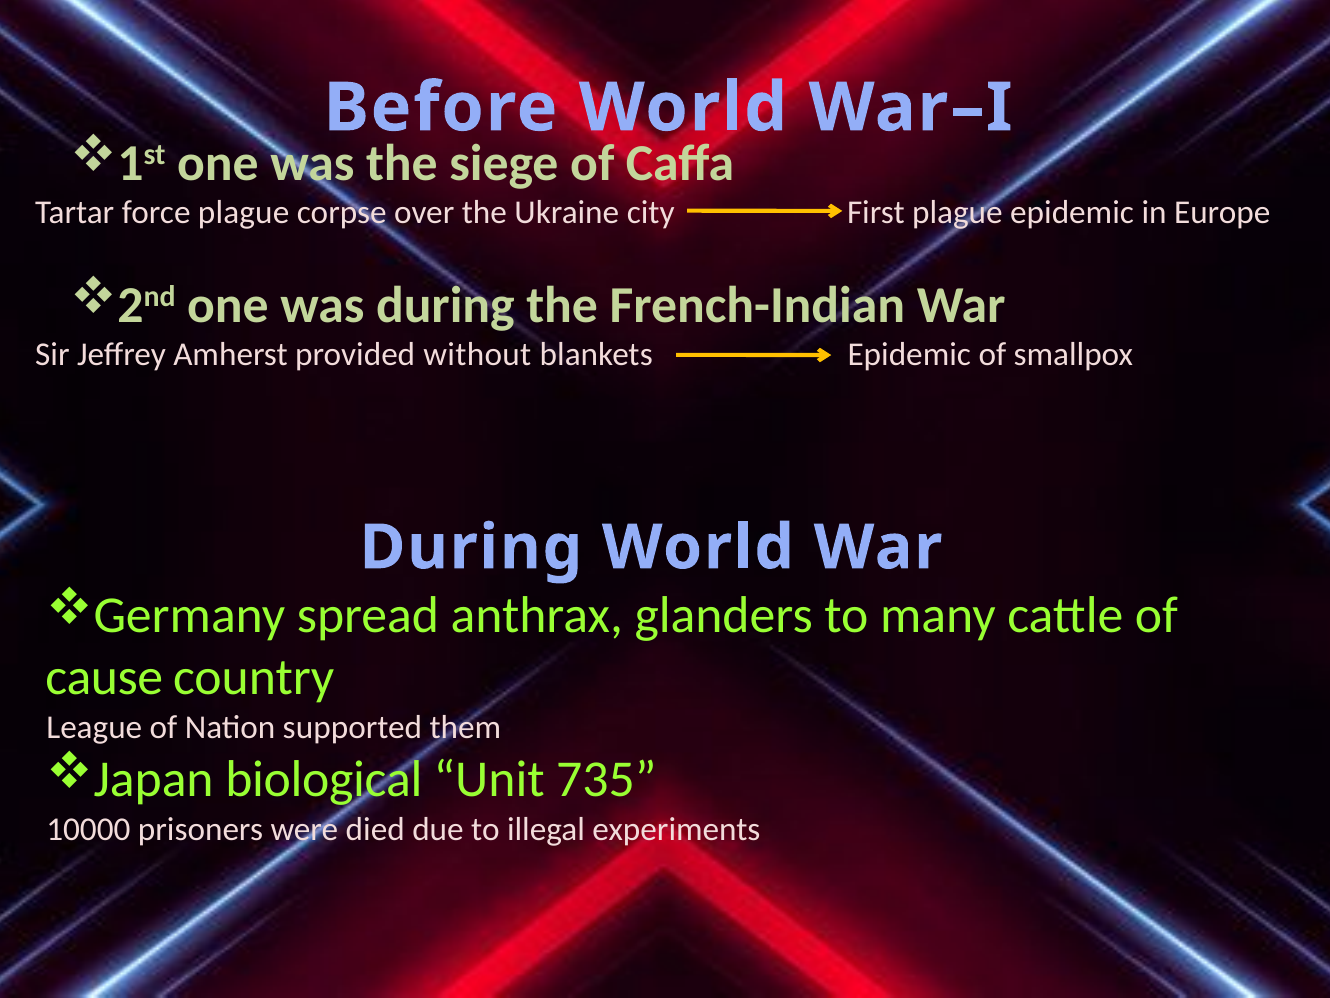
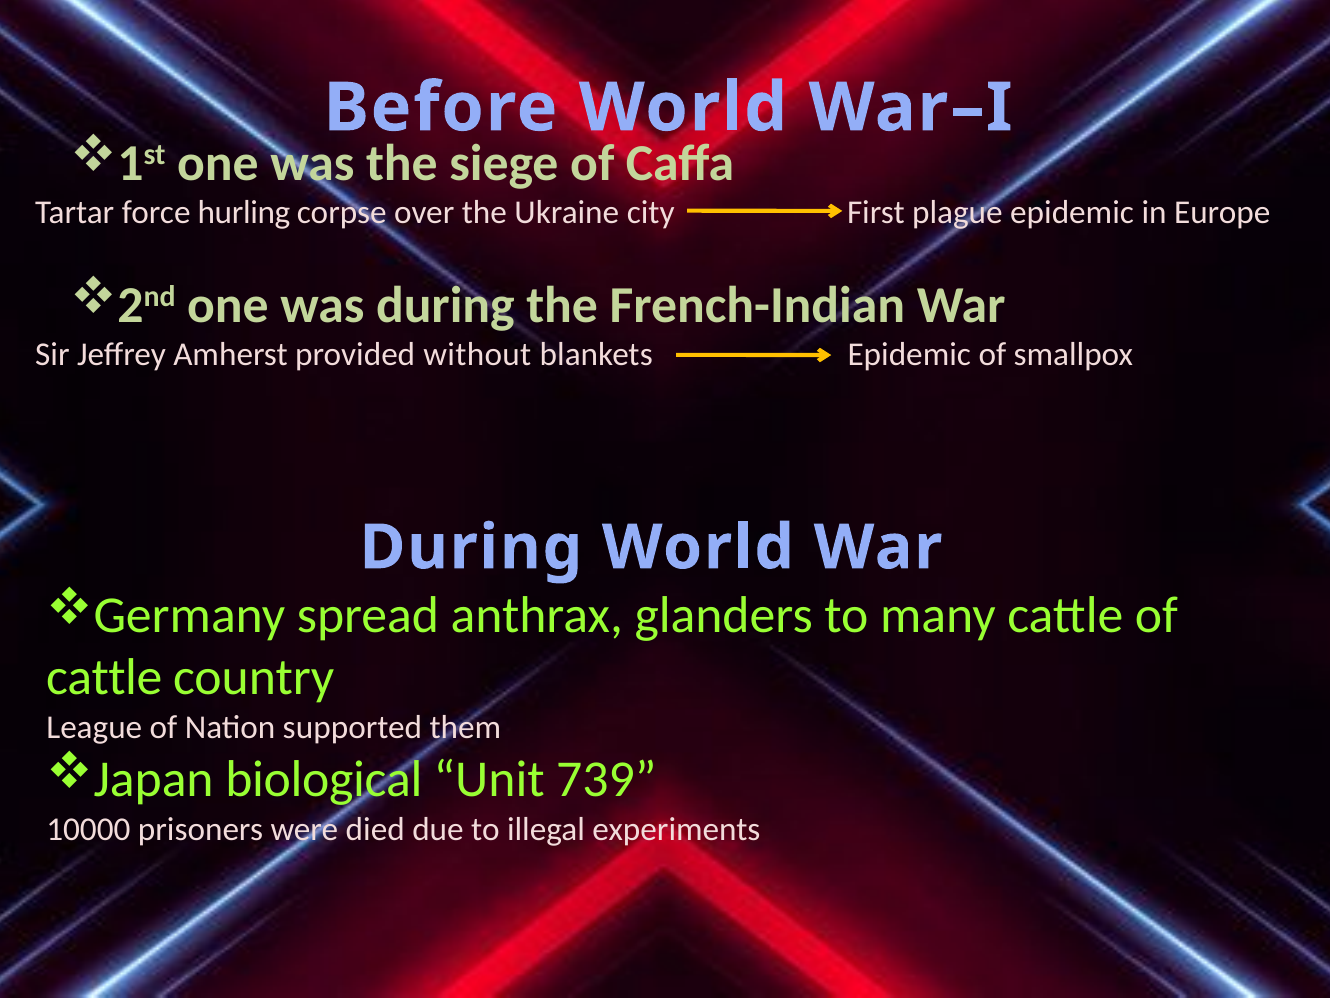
force plague: plague -> hurling
cause at (104, 677): cause -> cattle
735: 735 -> 739
